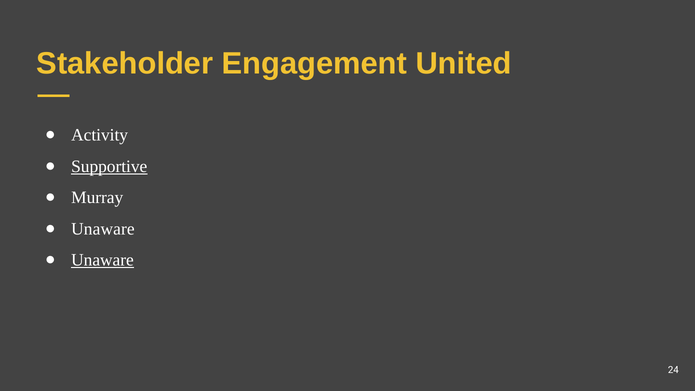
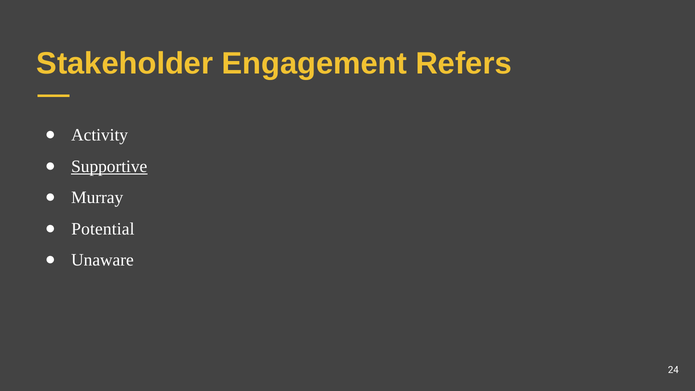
United: United -> Refers
Unaware at (103, 229): Unaware -> Potential
Unaware at (102, 260) underline: present -> none
